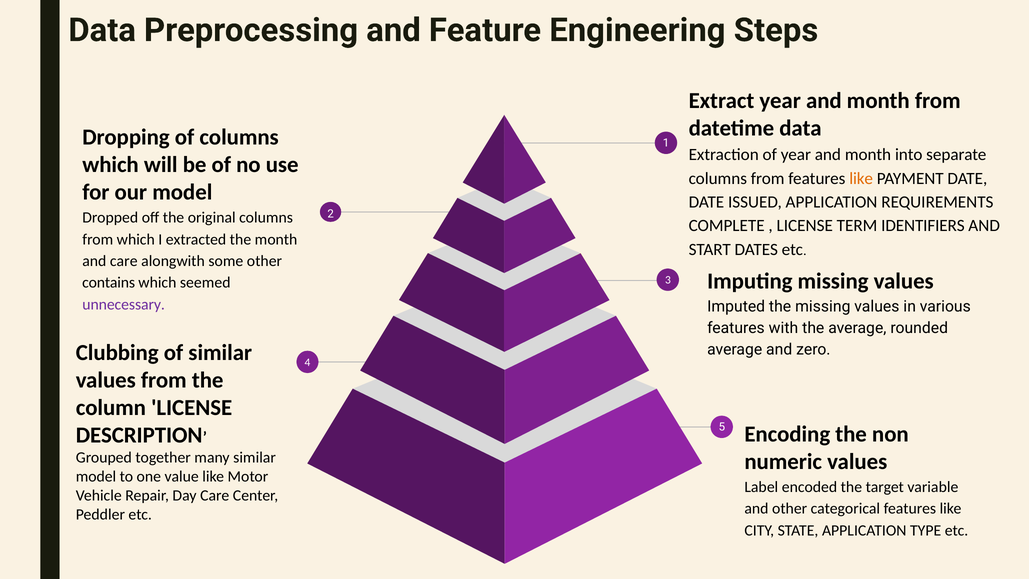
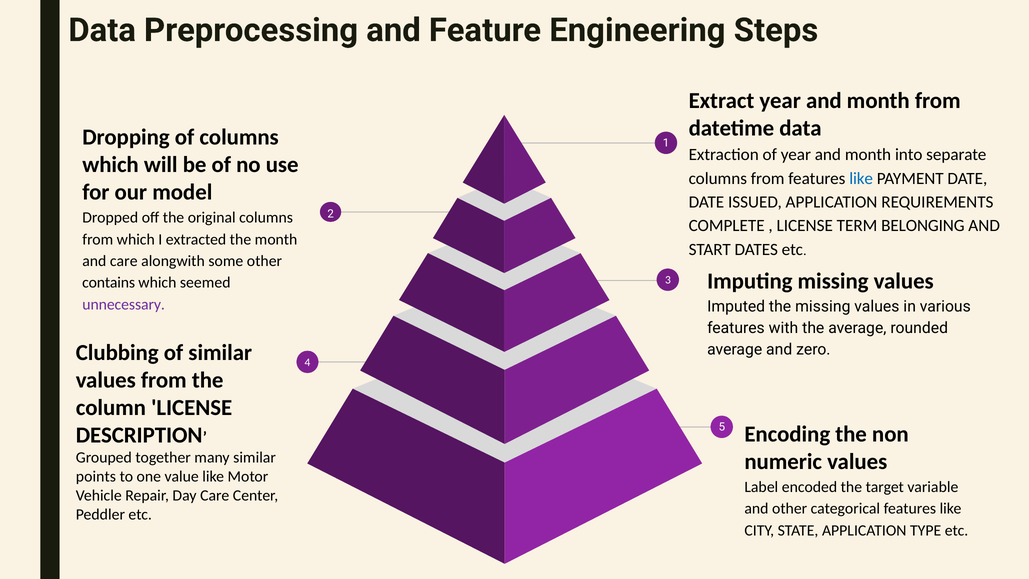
like at (861, 178) colour: orange -> blue
IDENTIFIERS: IDENTIFIERS -> BELONGING
model at (96, 476): model -> points
